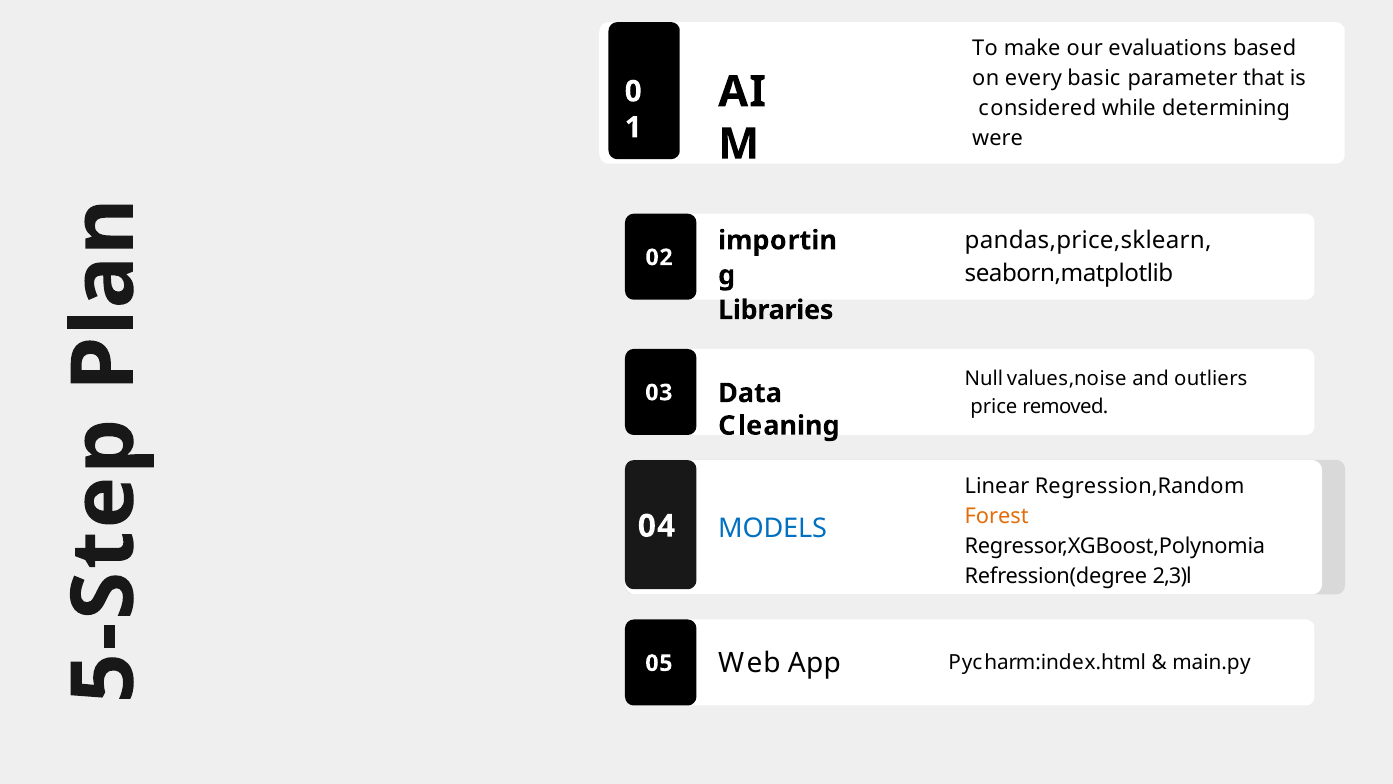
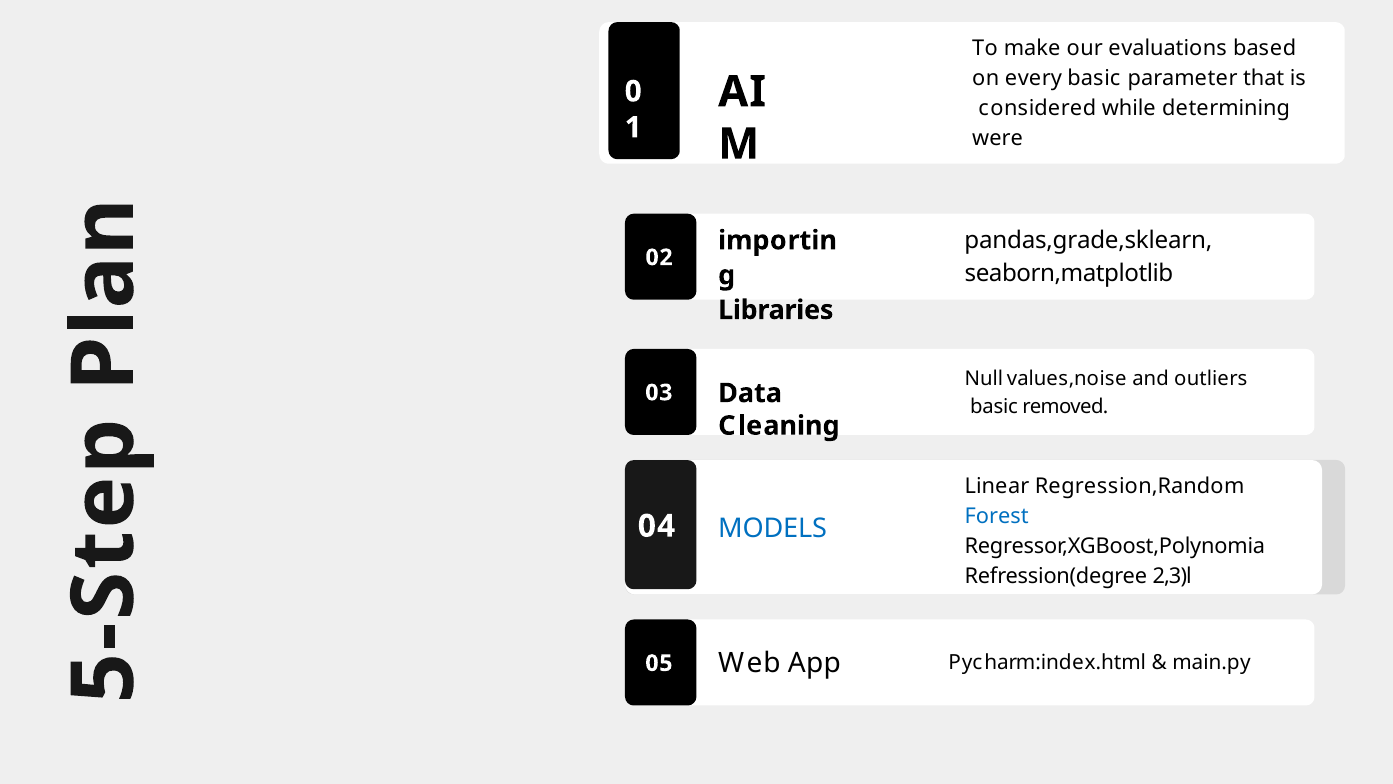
pandas,price,sklearn: pandas,price,sklearn -> pandas,grade,sklearn
price at (994, 407): price -> basic
Forest colour: orange -> blue
